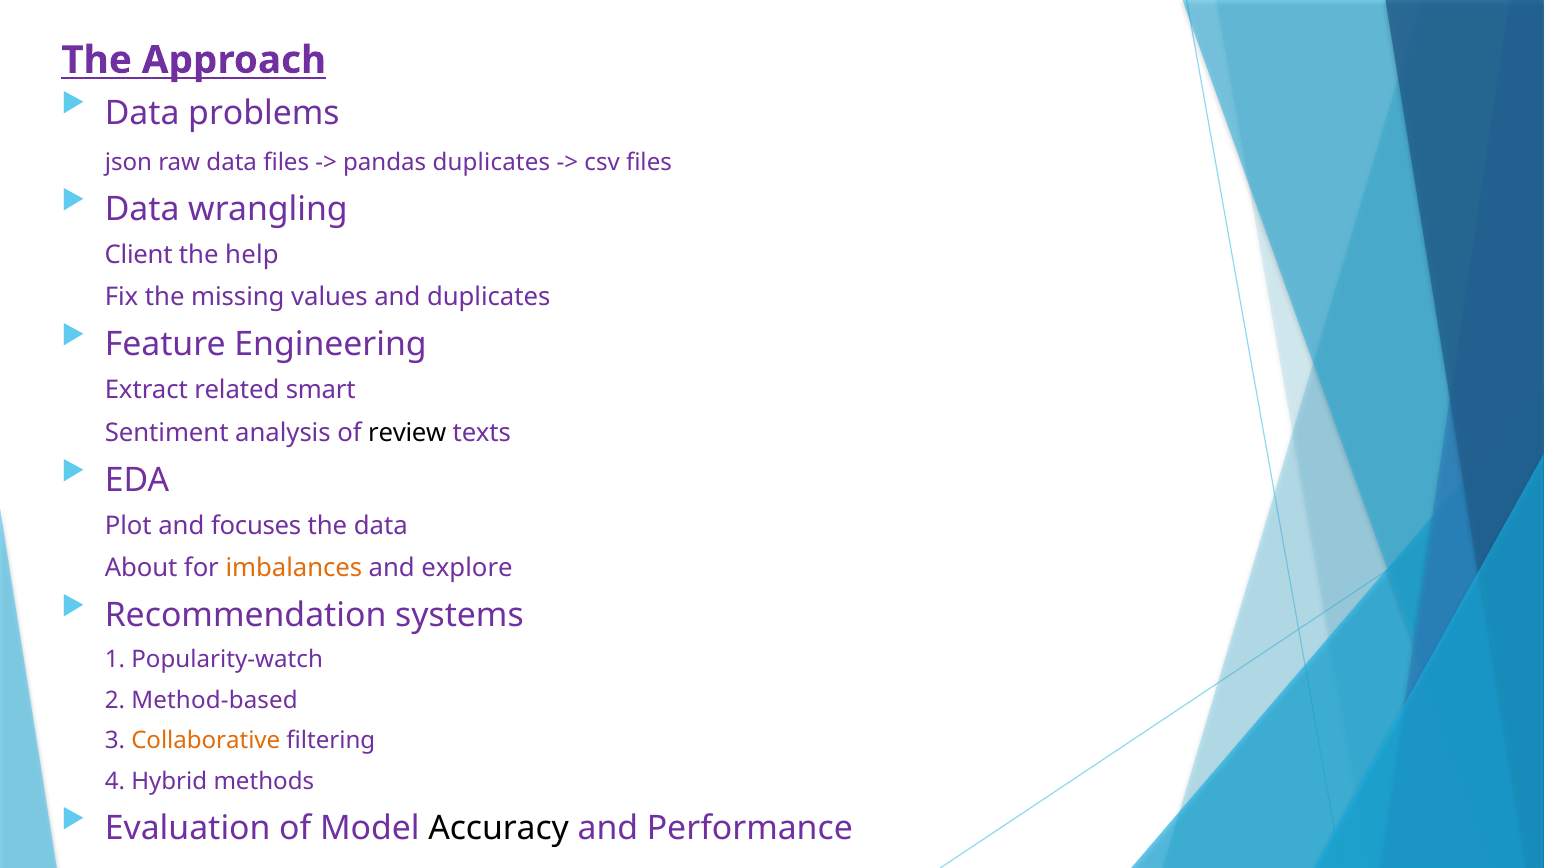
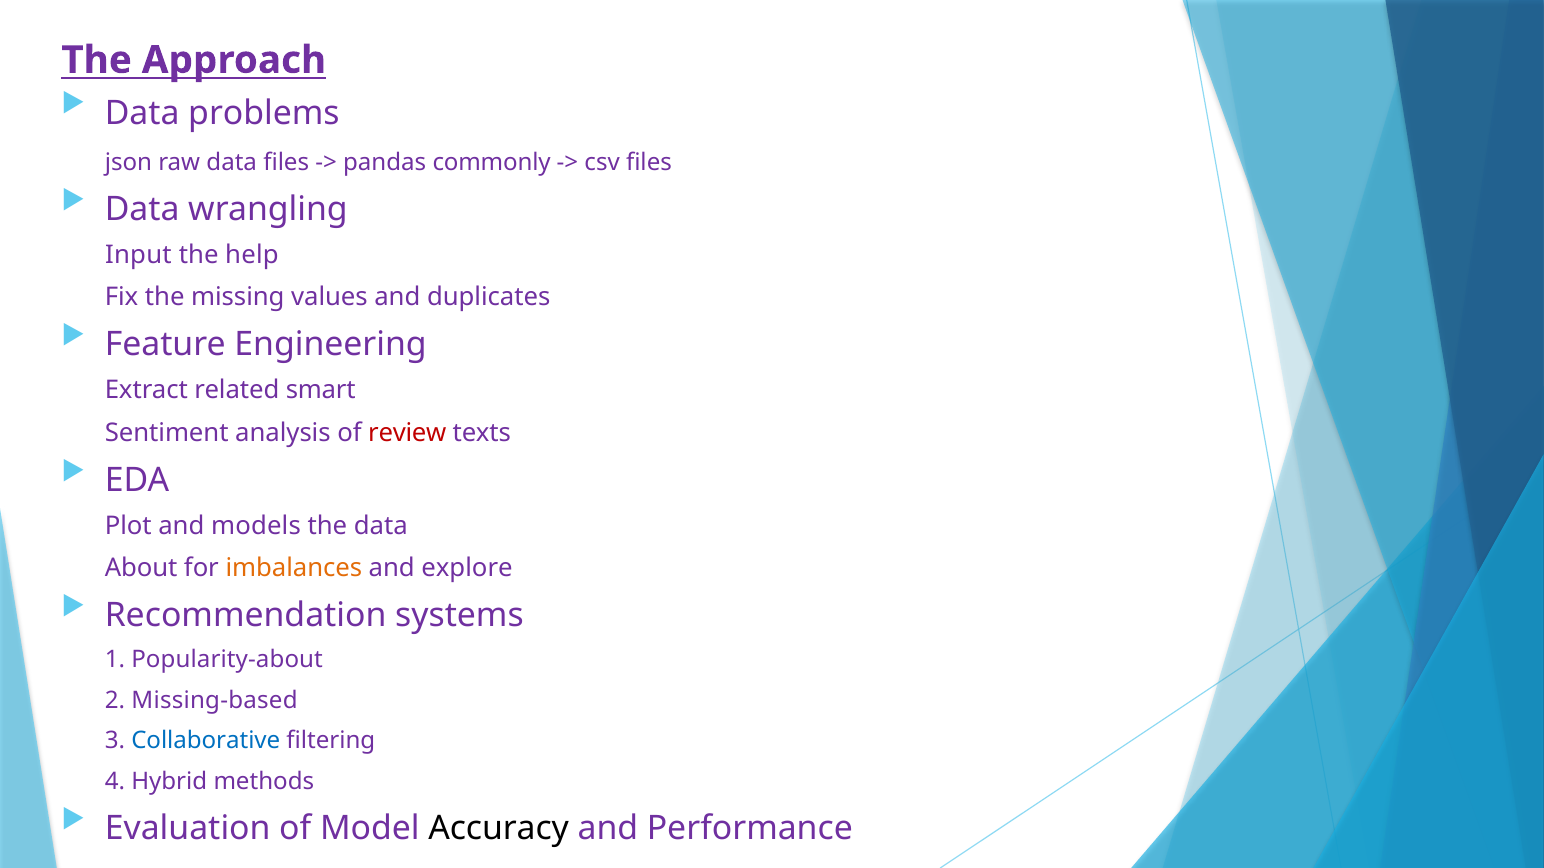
pandas duplicates: duplicates -> commonly
Client: Client -> Input
review colour: black -> red
focuses: focuses -> models
Popularity-watch: Popularity-watch -> Popularity-about
Method-based: Method-based -> Missing-based
Collaborative colour: orange -> blue
